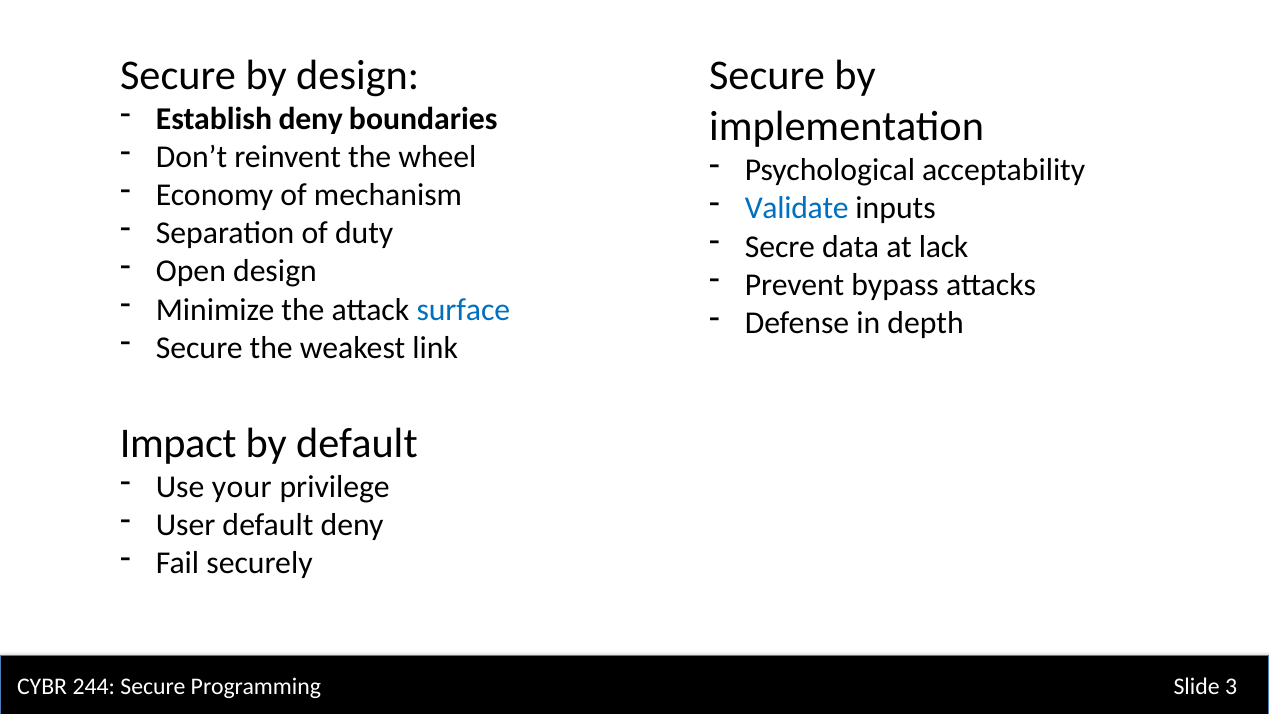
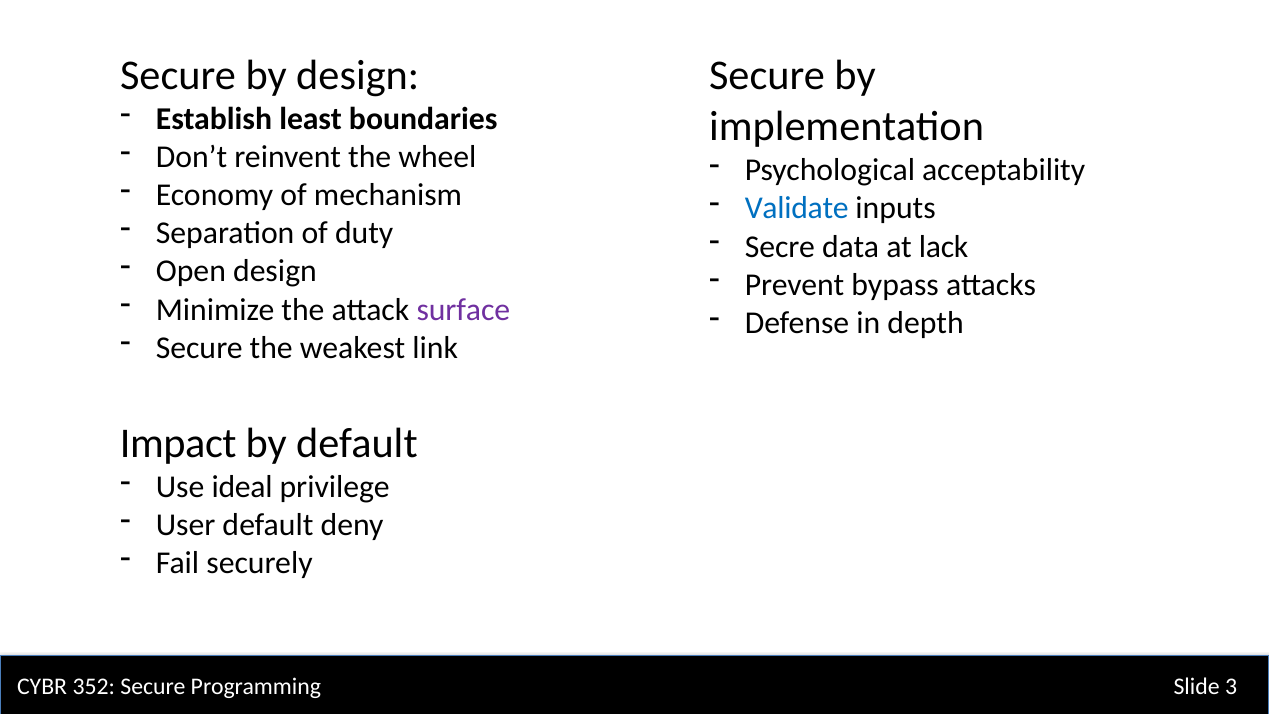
Establish deny: deny -> least
surface colour: blue -> purple
your: your -> ideal
244: 244 -> 352
